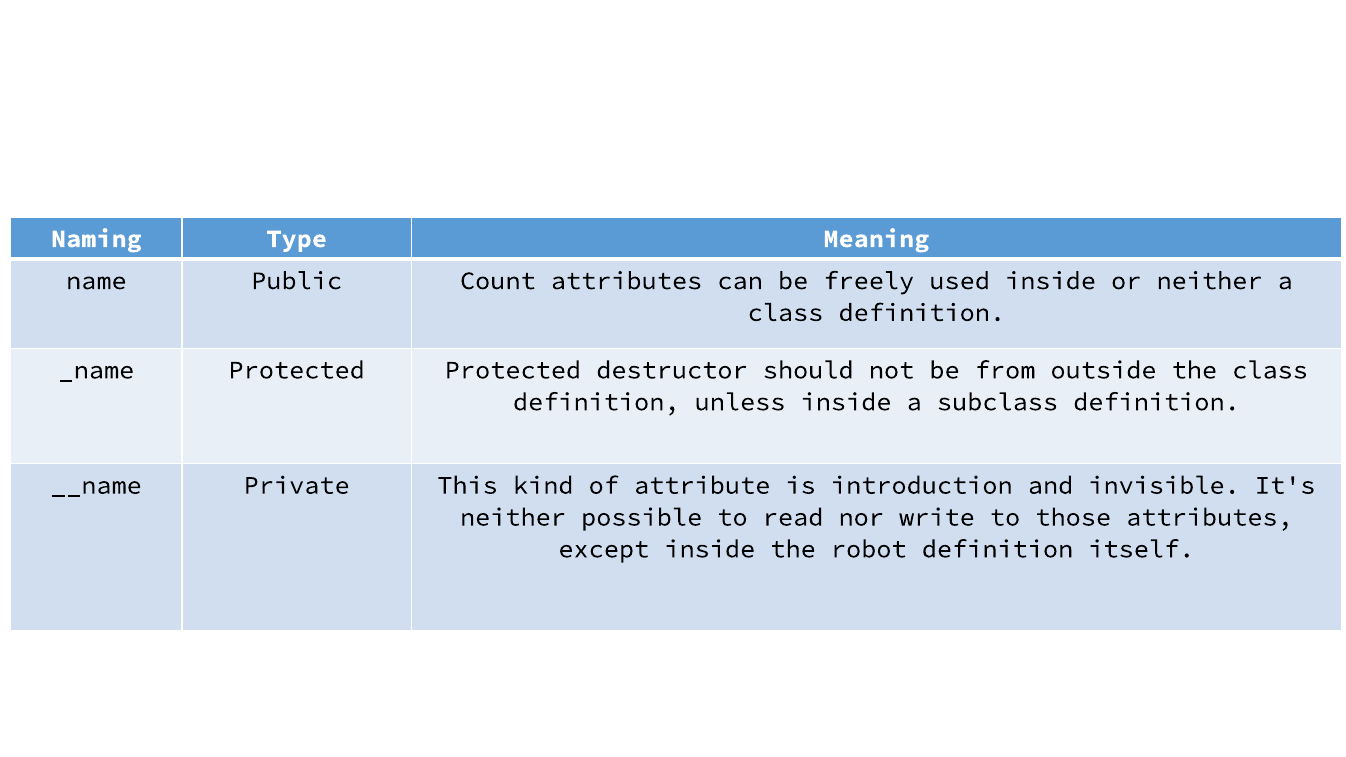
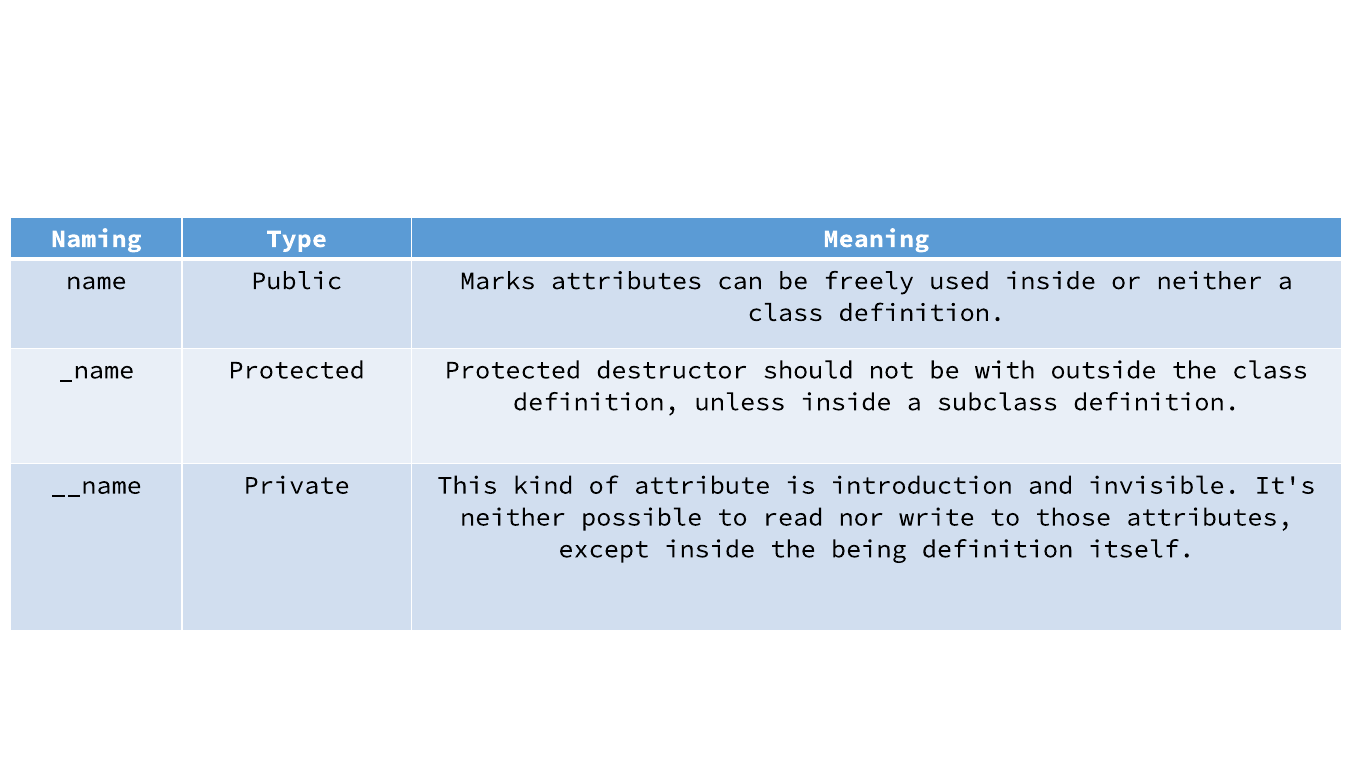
Count: Count -> Marks
from: from -> with
robot: robot -> being
